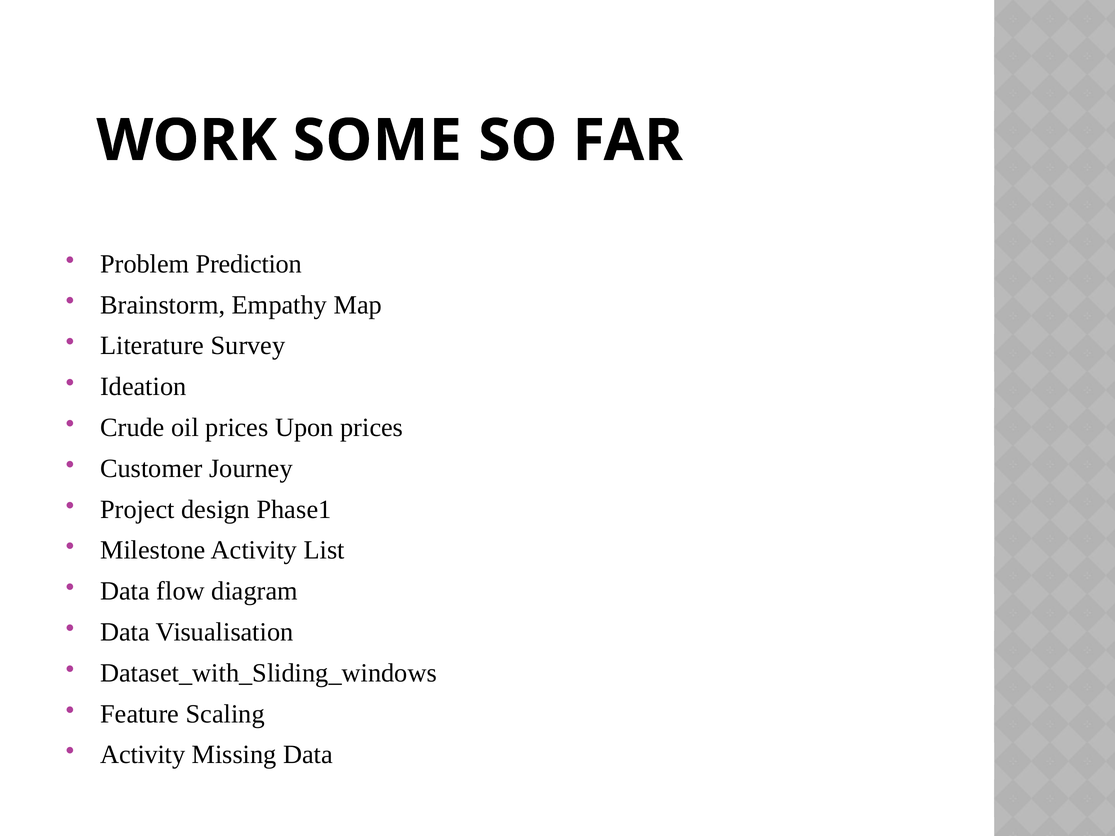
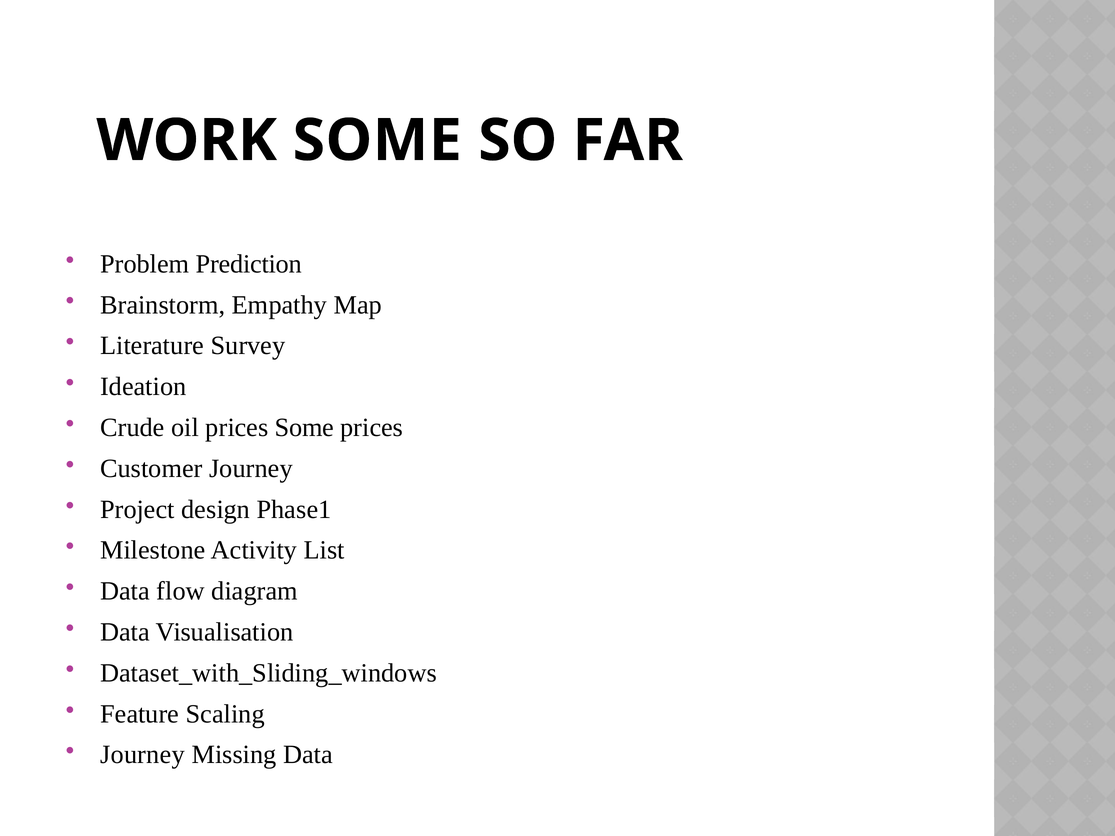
prices Upon: Upon -> Some
Activity at (143, 755): Activity -> Journey
